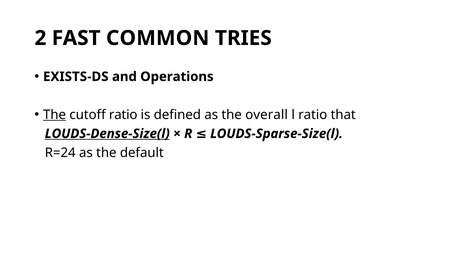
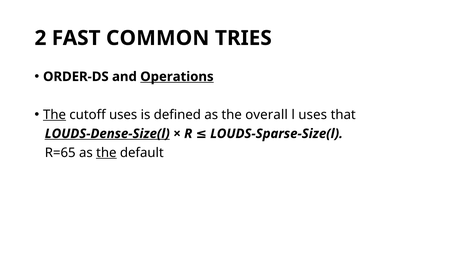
EXISTS-DS: EXISTS-DS -> ORDER-DS
Operations underline: none -> present
cutoff ratio: ratio -> uses
l ratio: ratio -> uses
R=24: R=24 -> R=65
the at (106, 153) underline: none -> present
